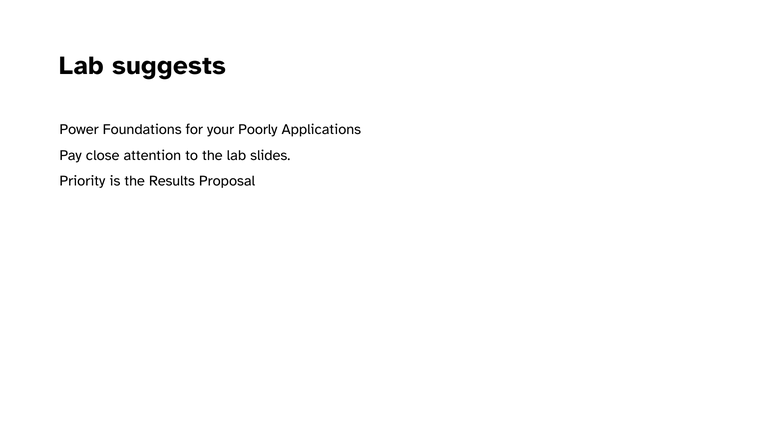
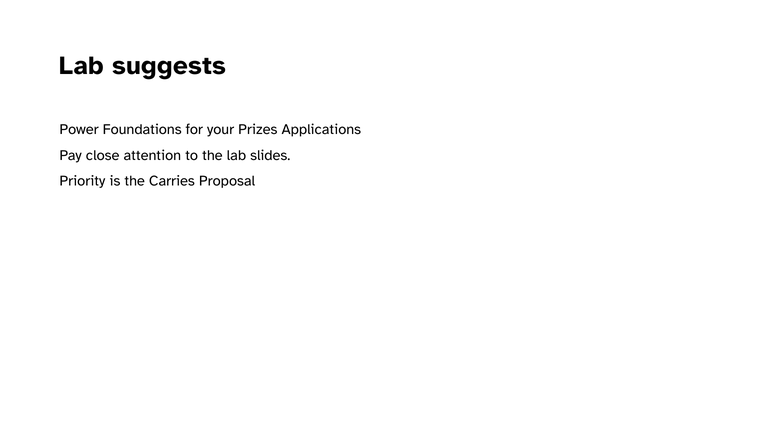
Poorly: Poorly -> Prizes
Results: Results -> Carries
